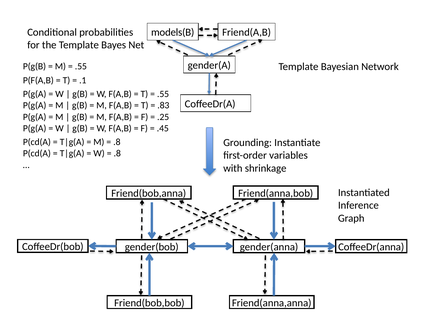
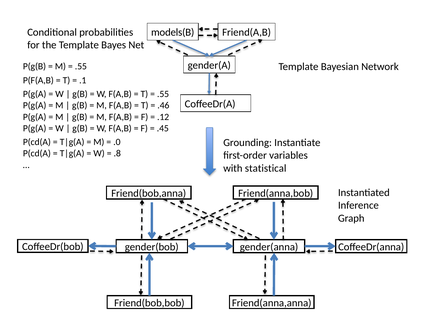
.83: .83 -> .46
.25: .25 -> .12
.8 at (117, 142): .8 -> .0
shrinkage: shrinkage -> statistical
